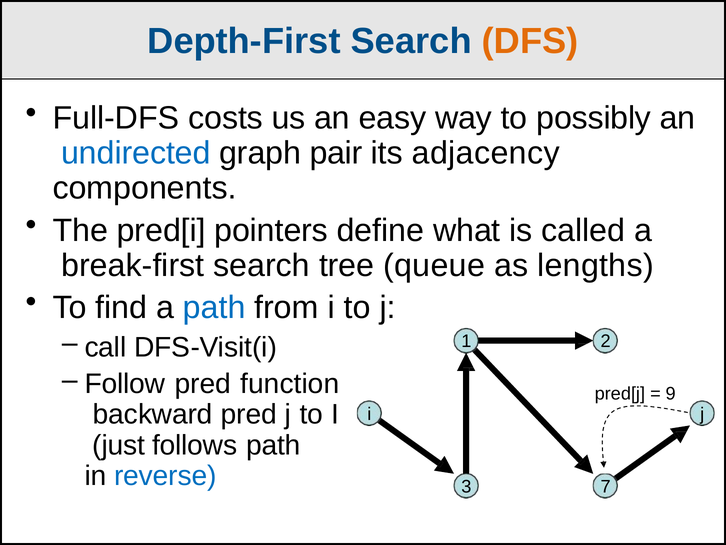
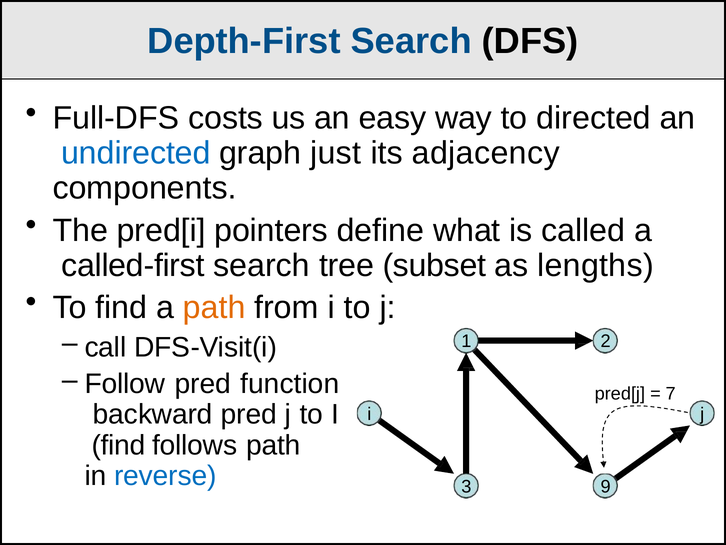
DFS colour: orange -> black
possibly: possibly -> directed
pair: pair -> just
break-first: break-first -> called-first
queue: queue -> subset
path at (214, 307) colour: blue -> orange
9: 9 -> 7
just at (119, 445): just -> find
7: 7 -> 9
